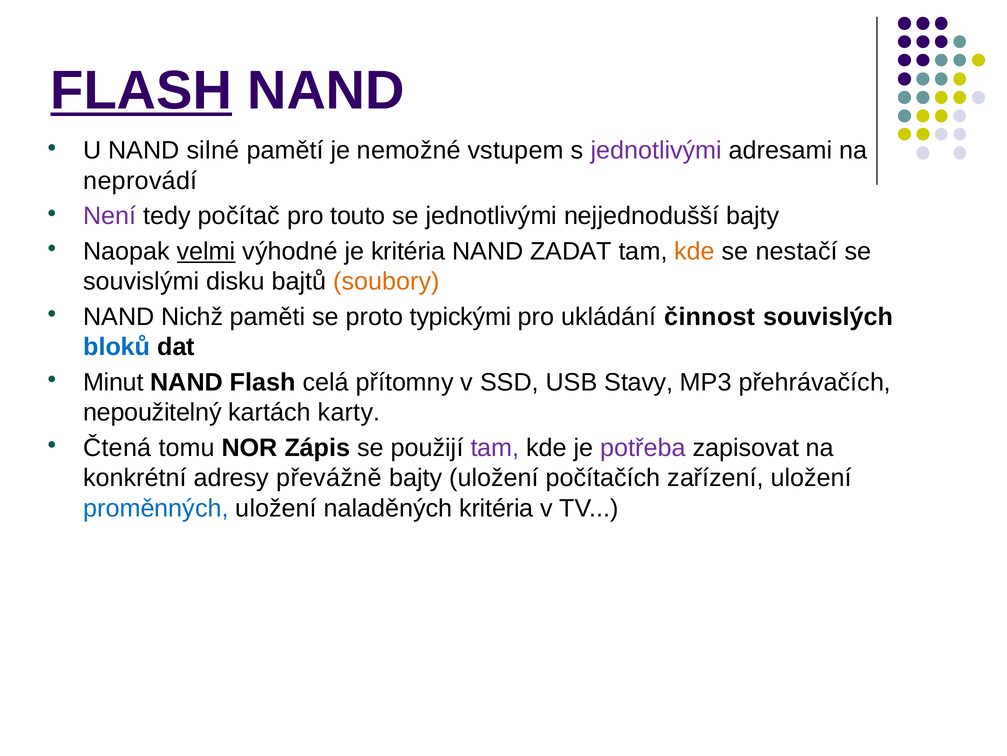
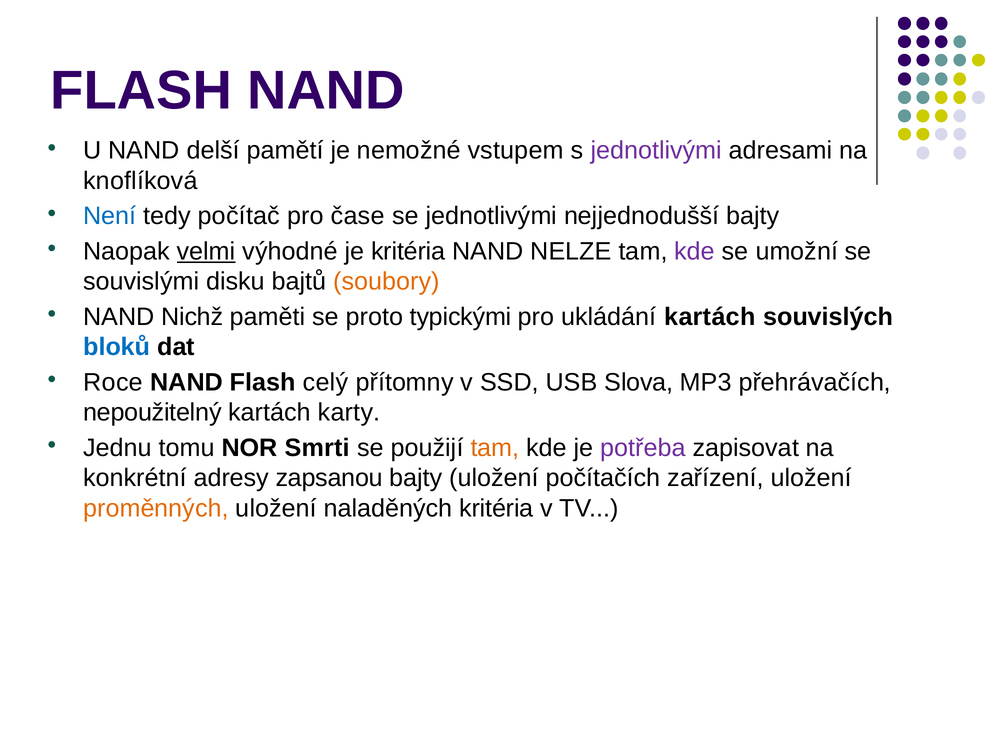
FLASH at (141, 91) underline: present -> none
silné: silné -> delší
neprovádí: neprovádí -> knoflíková
Není colour: purple -> blue
touto: touto -> čase
ZADAT: ZADAT -> NELZE
kde at (695, 251) colour: orange -> purple
nestačí: nestačí -> umožní
ukládání činnost: činnost -> kartách
Minut: Minut -> Roce
celá: celá -> celý
Stavy: Stavy -> Slova
Čtená: Čtená -> Jednu
Zápis: Zápis -> Smrti
tam at (495, 447) colour: purple -> orange
převážně: převážně -> zapsanou
proměnných colour: blue -> orange
